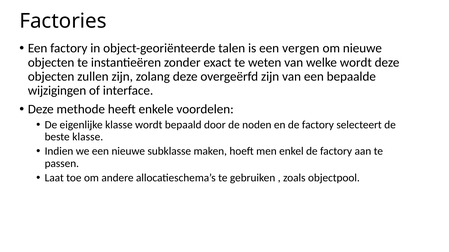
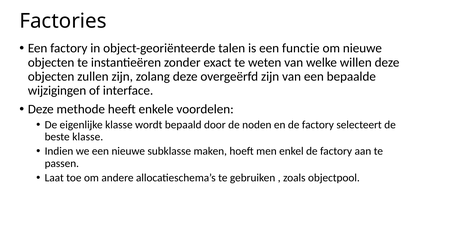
vergen: vergen -> functie
welke wordt: wordt -> willen
